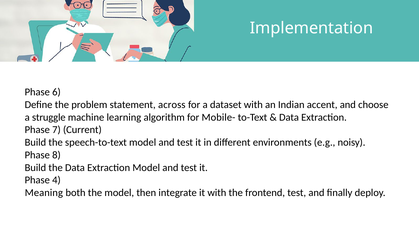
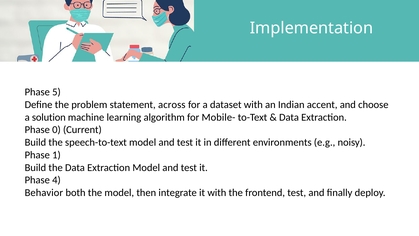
6: 6 -> 5
struggle: struggle -> solution
7: 7 -> 0
8: 8 -> 1
Meaning: Meaning -> Behavior
